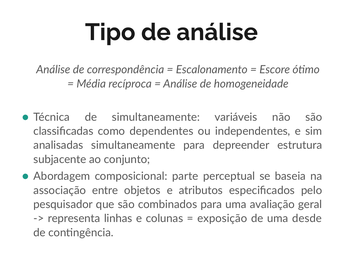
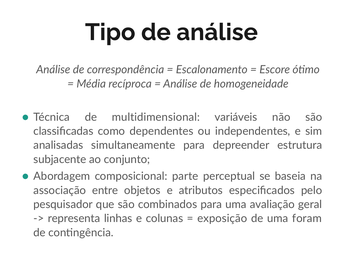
de simultaneamente: simultaneamente -> multidimensional
desde: desde -> foram
